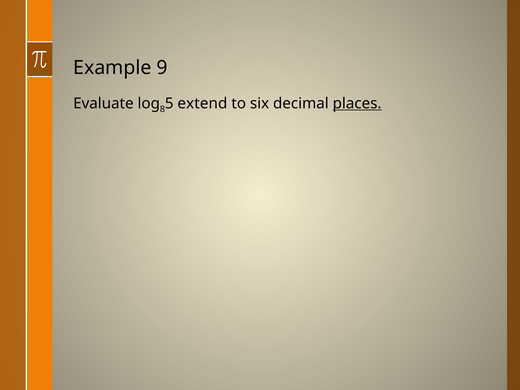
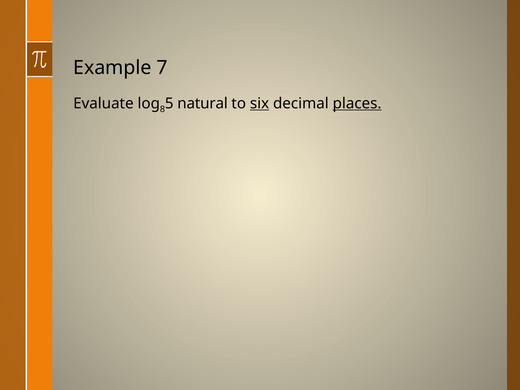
9: 9 -> 7
extend: extend -> natural
six underline: none -> present
